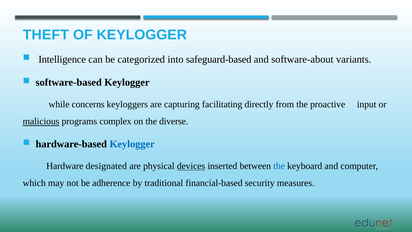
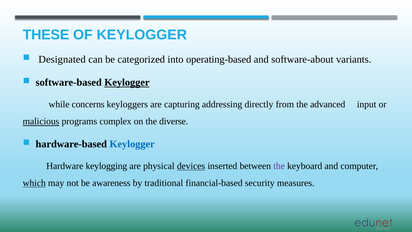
THEFT: THEFT -> THESE
Intelligence: Intelligence -> Designated
safeguard-based: safeguard-based -> operating-based
Keylogger at (127, 82) underline: none -> present
facilitating: facilitating -> addressing
proactive: proactive -> advanced
designated: designated -> keylogging
the at (279, 166) colour: blue -> purple
which underline: none -> present
adherence: adherence -> awareness
